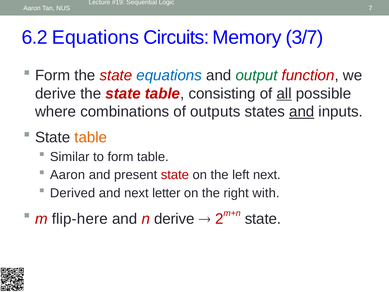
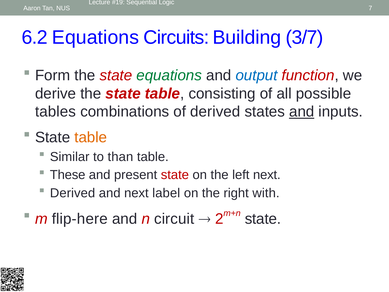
Memory: Memory -> Building
equations at (169, 75) colour: blue -> green
output colour: green -> blue
all underline: present -> none
where: where -> tables
of outputs: outputs -> derived
to form: form -> than
Aaron at (67, 175): Aaron -> These
letter: letter -> label
n derive: derive -> circuit
